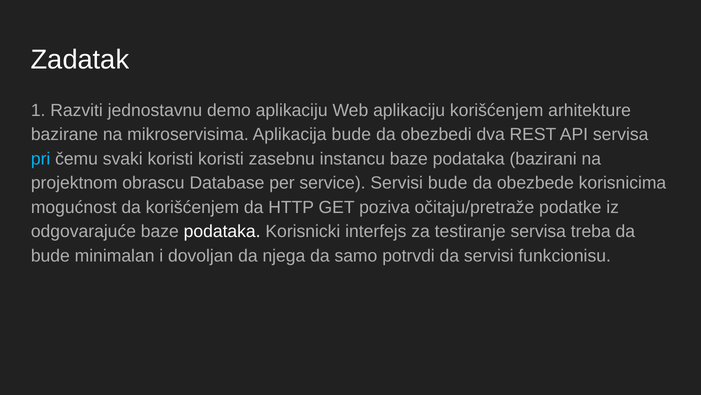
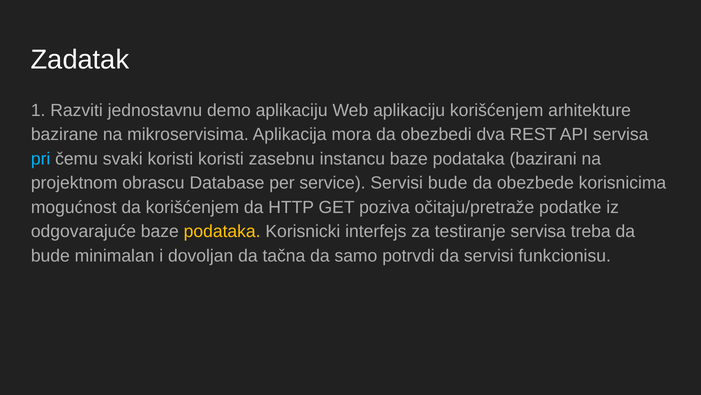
Aplikacija bude: bude -> mora
podataka at (222, 231) colour: white -> yellow
njega: njega -> tačna
